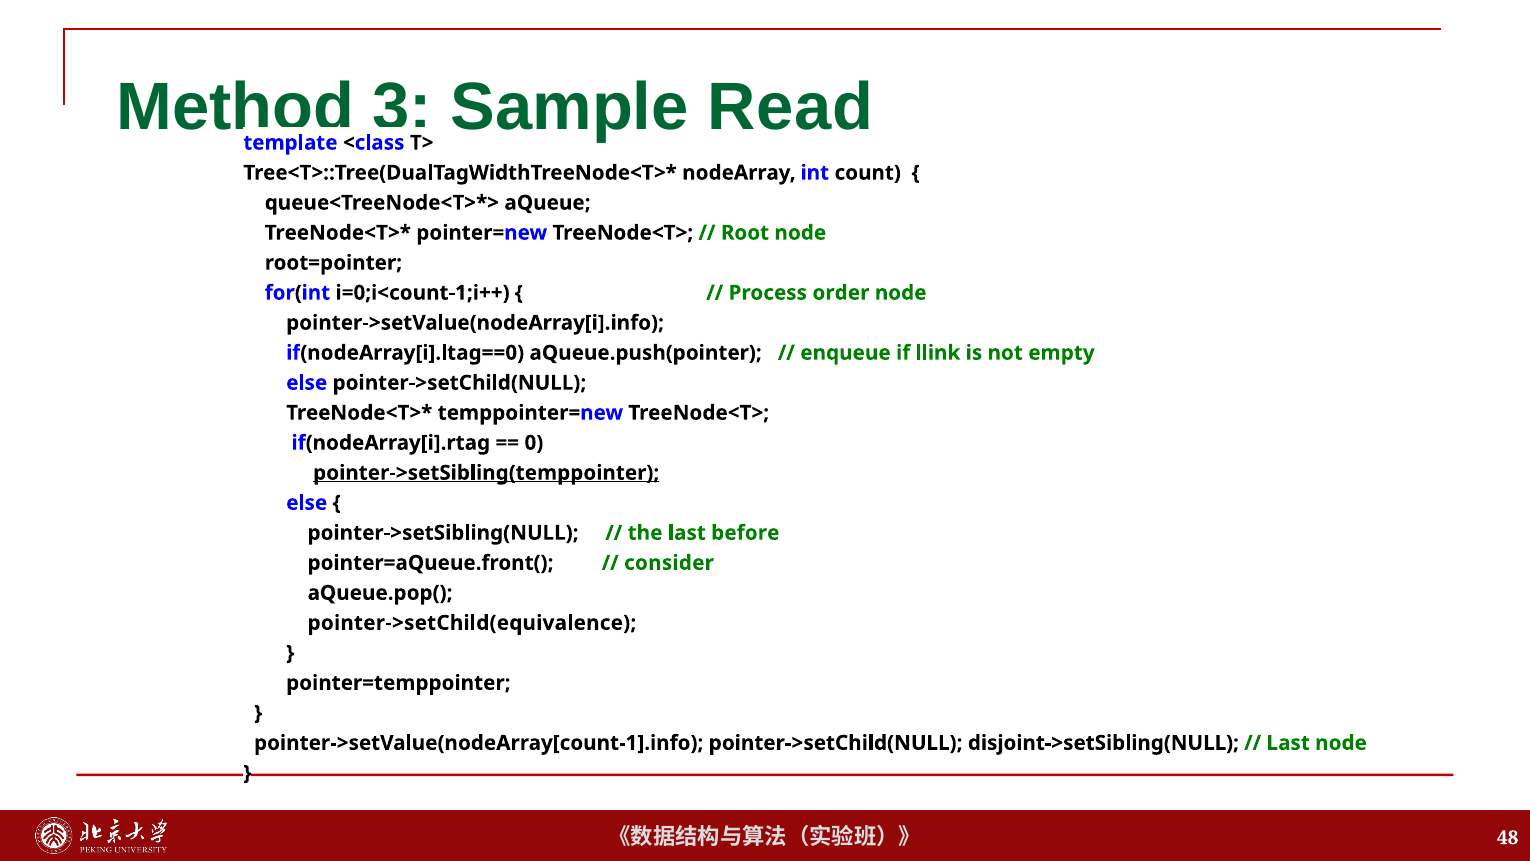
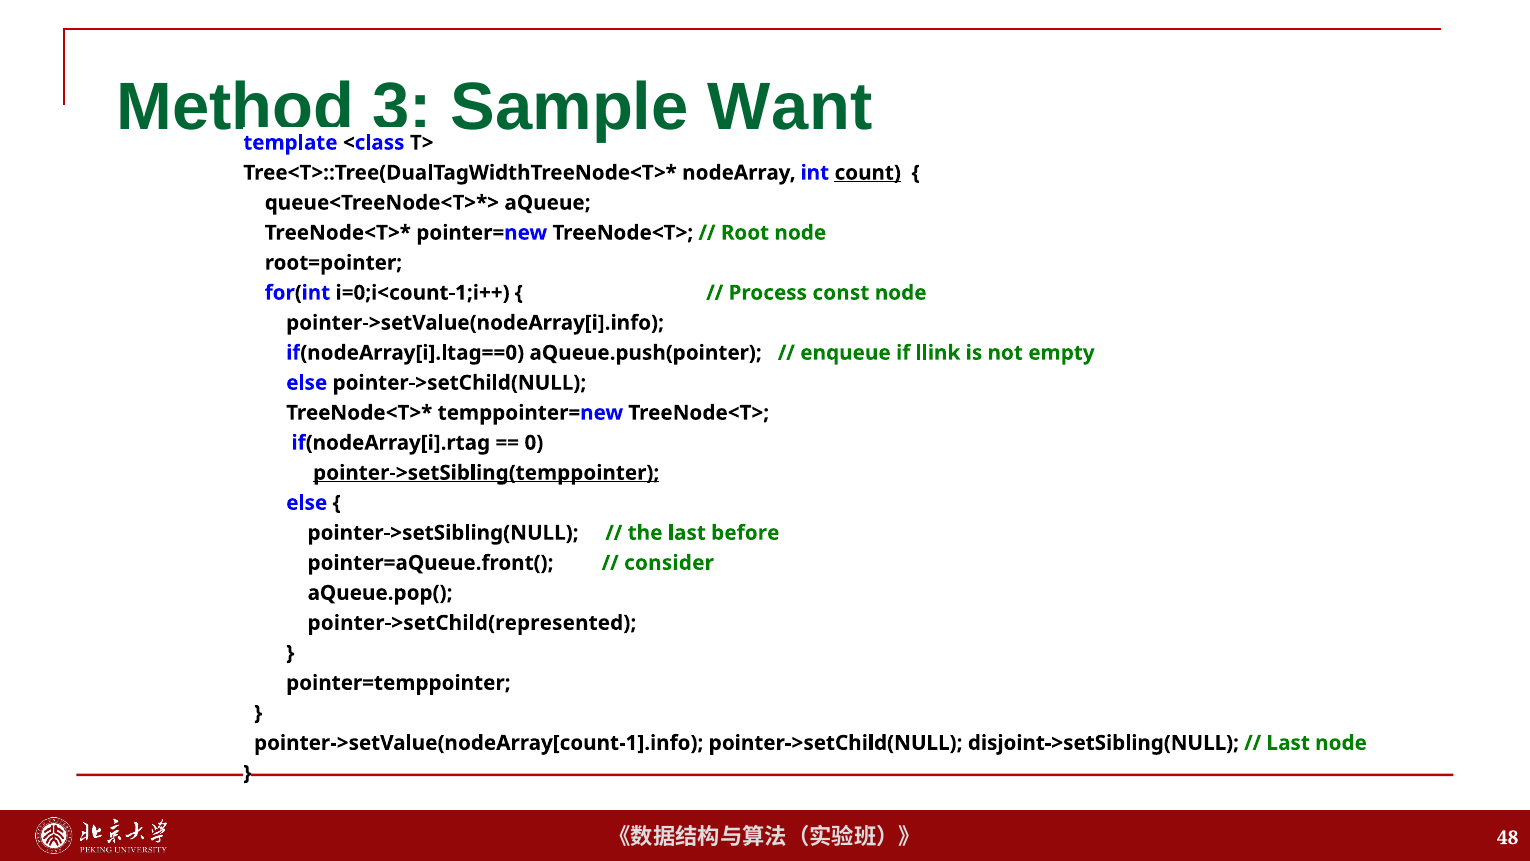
Read: Read -> Want
count underline: none -> present
order: order -> const
pointer->setChild(equivalence: pointer->setChild(equivalence -> pointer->setChild(represented
